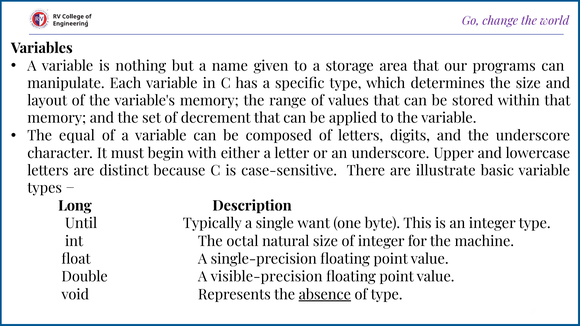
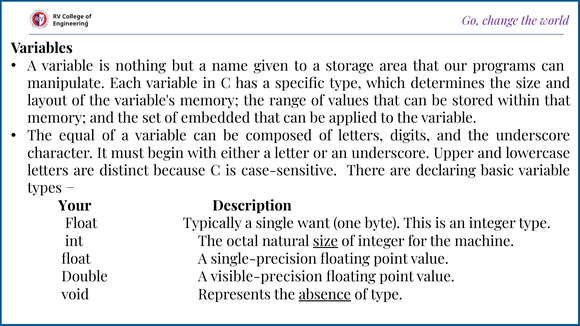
decrement: decrement -> embedded
illustrate: illustrate -> declaring
Long: Long -> Your
Until at (81, 224): Until -> Float
size at (325, 241) underline: none -> present
